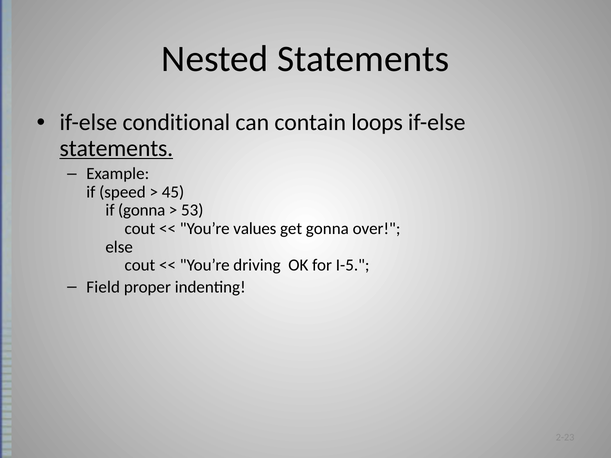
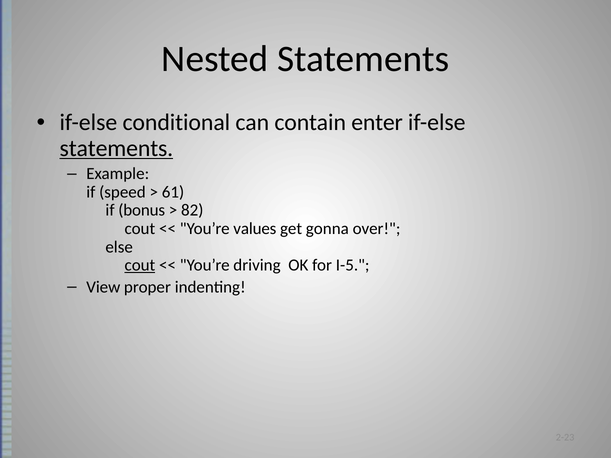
loops: loops -> enter
45: 45 -> 61
if gonna: gonna -> bonus
53: 53 -> 82
cout at (140, 265) underline: none -> present
Field: Field -> View
